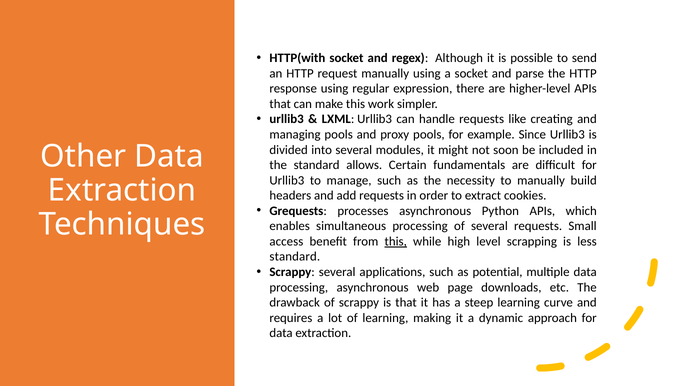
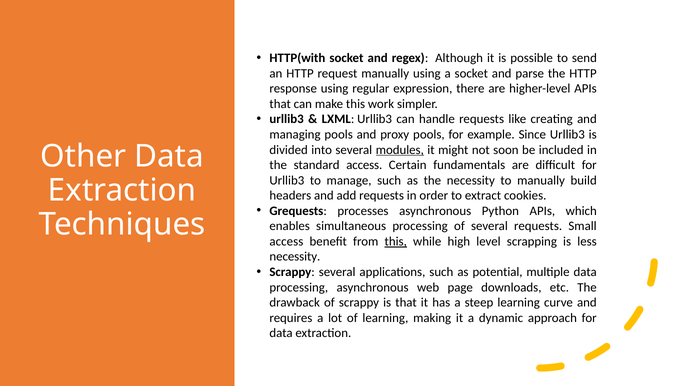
modules underline: none -> present
standard allows: allows -> access
standard at (295, 257): standard -> necessity
